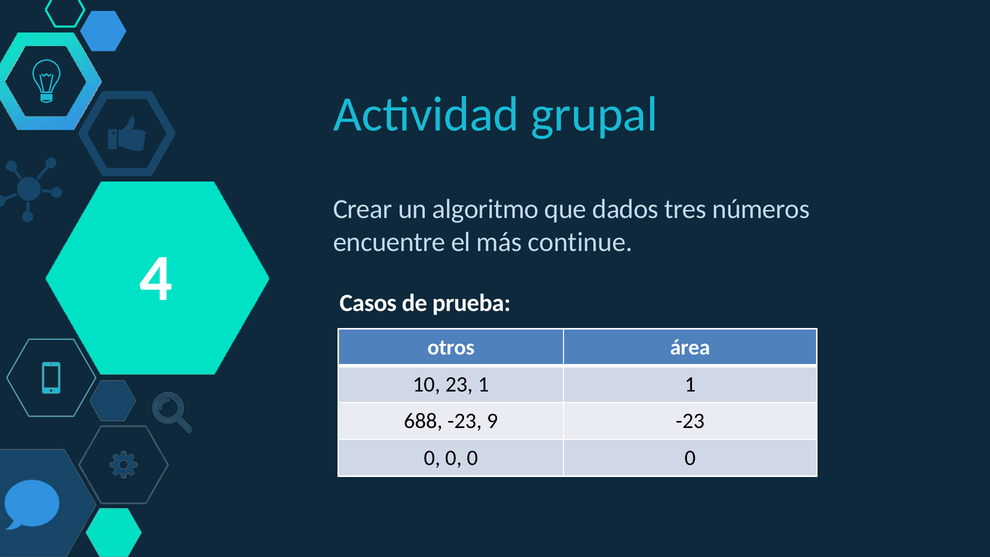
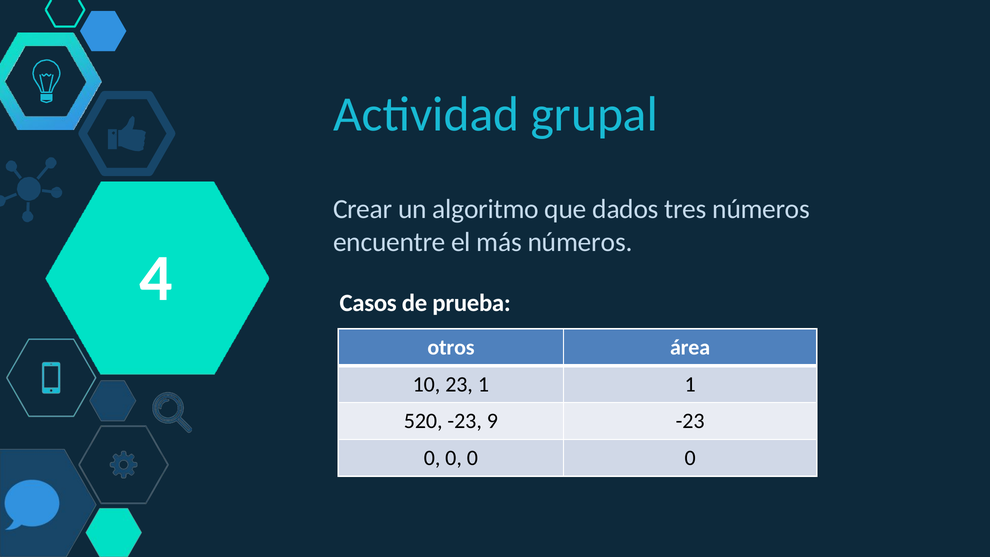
más continue: continue -> números
688: 688 -> 520
